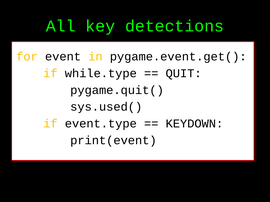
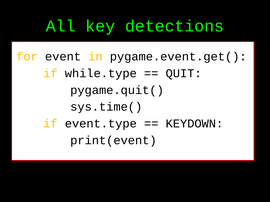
sys.used(: sys.used( -> sys.time(
